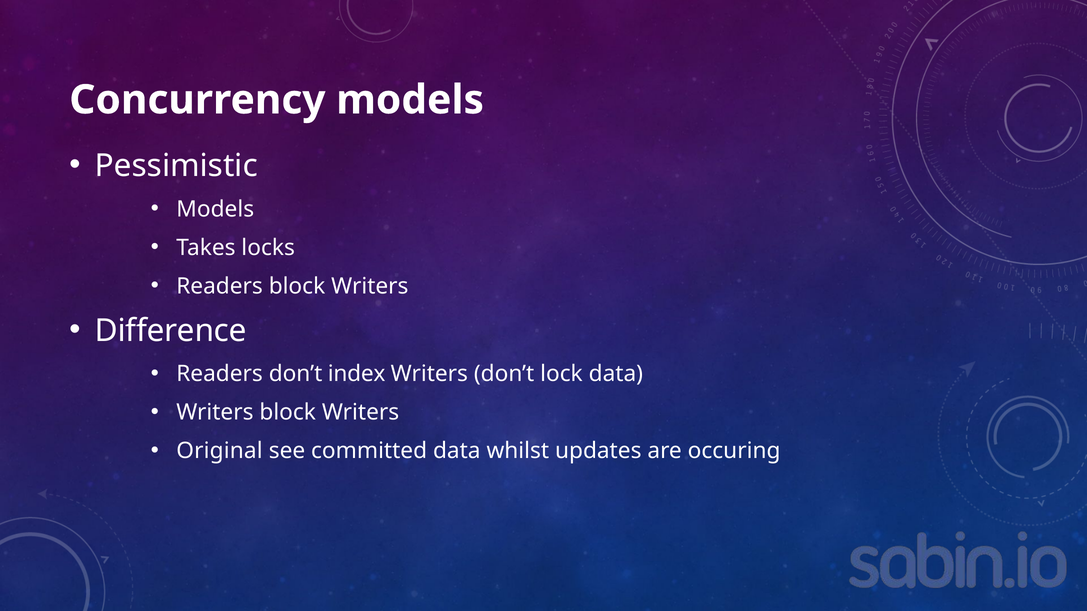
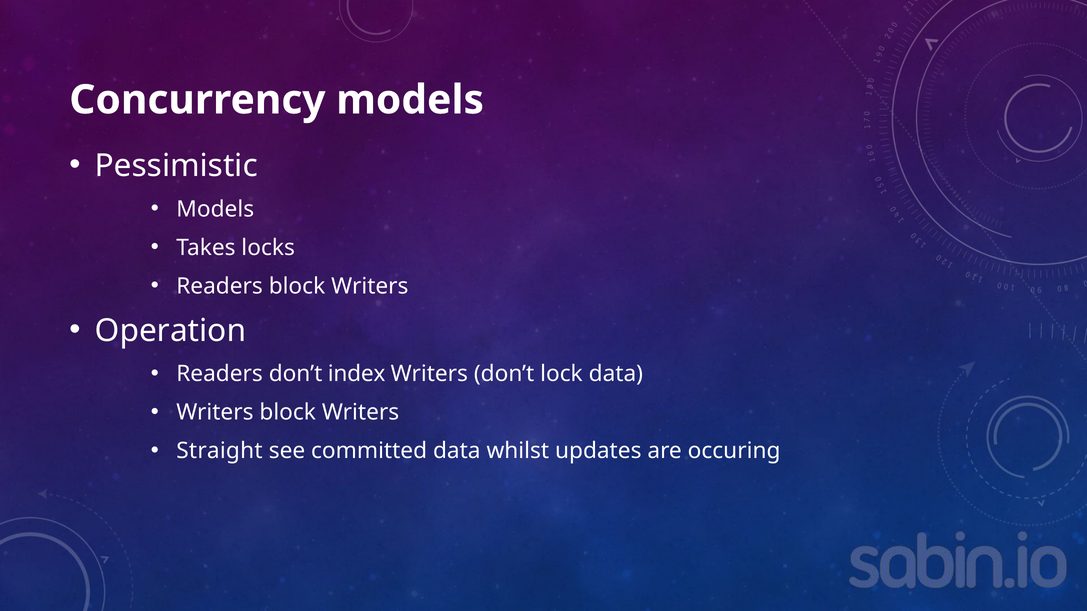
Difference: Difference -> Operation
Original: Original -> Straight
